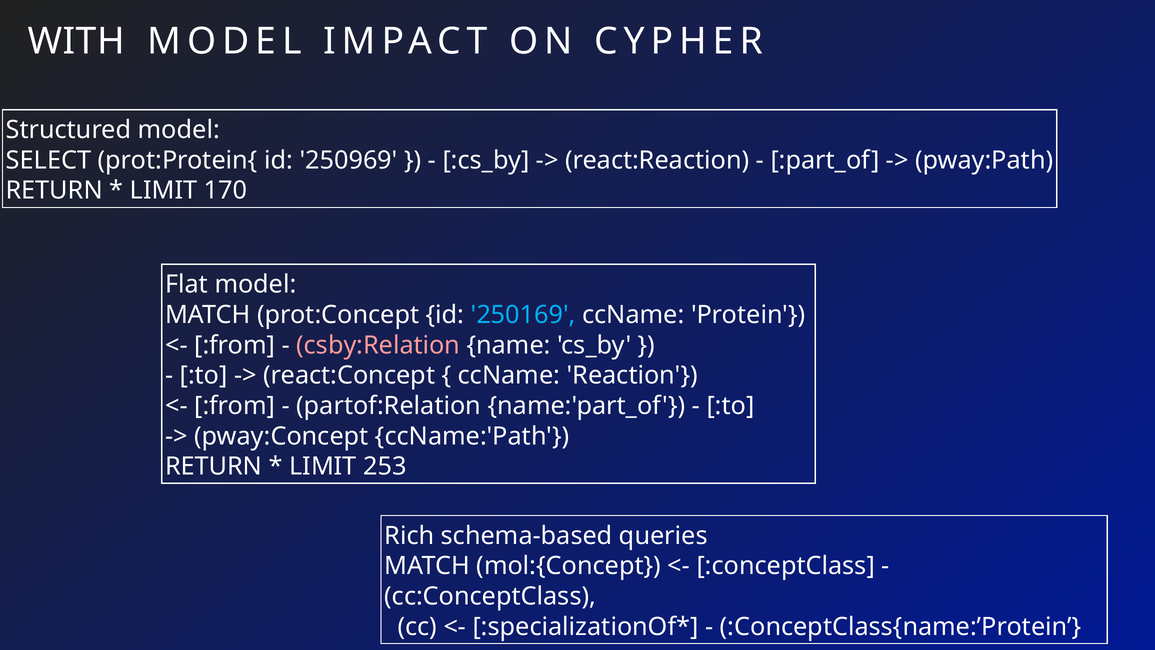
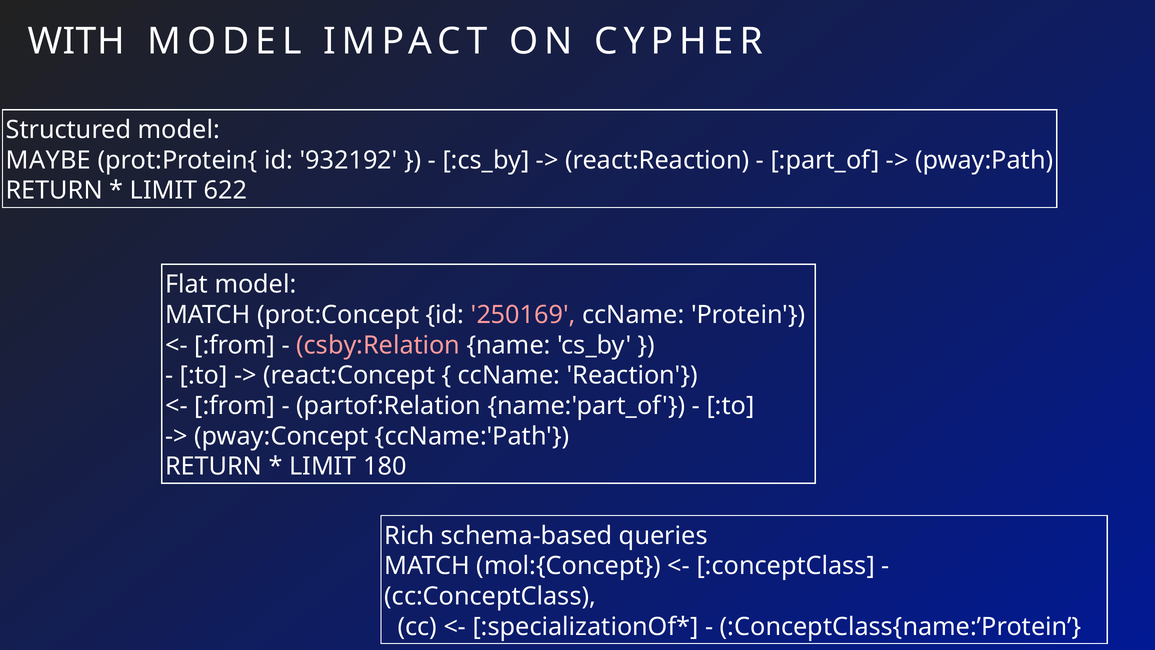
SELECT: SELECT -> MAYBE
250969: 250969 -> 932192
170: 170 -> 622
250169 colour: light blue -> pink
253: 253 -> 180
